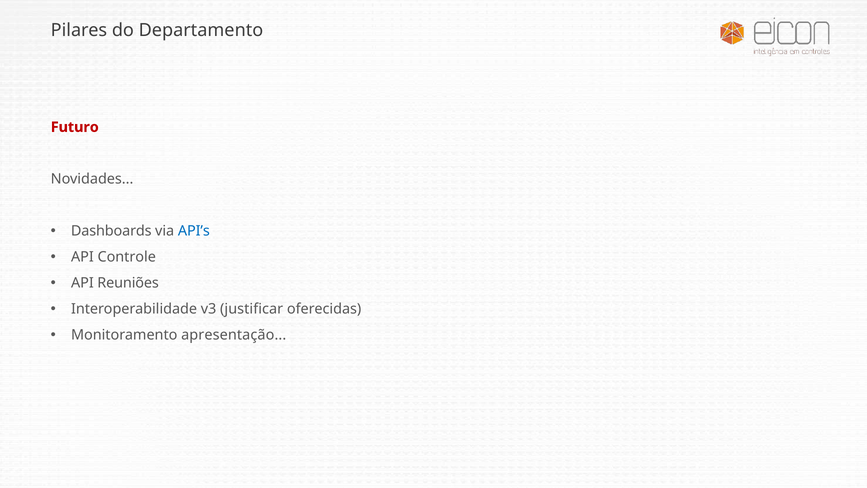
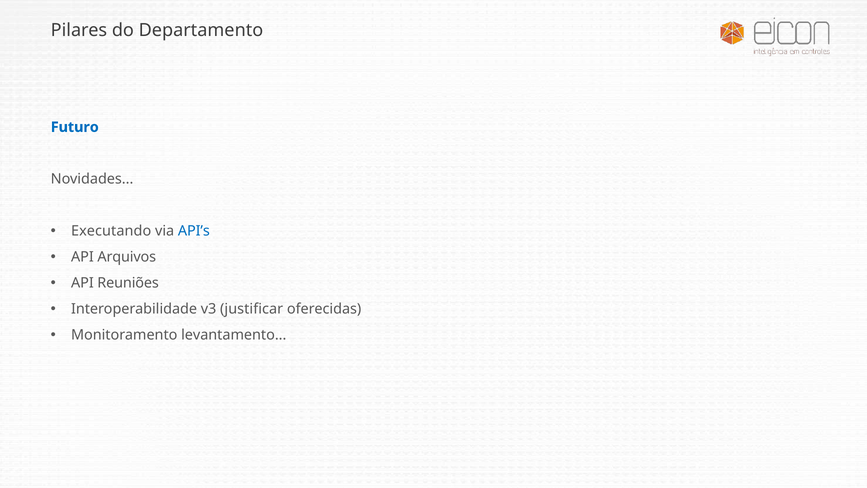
Futuro colour: red -> blue
Dashboards: Dashboards -> Executando
Controle: Controle -> Arquivos
apresentação: apresentação -> levantamento
